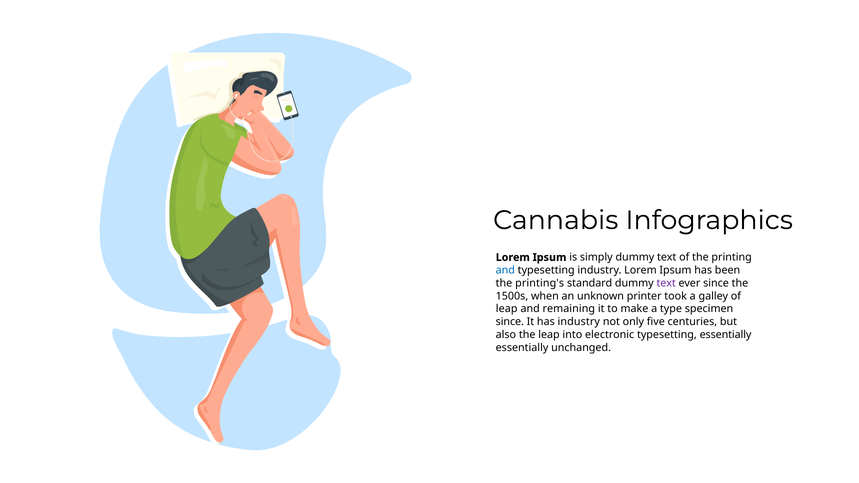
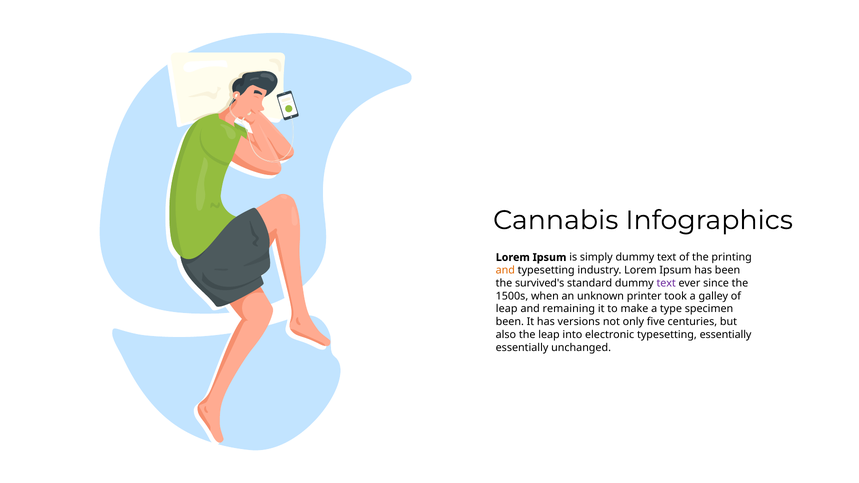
and at (505, 270) colour: blue -> orange
printing's: printing's -> survived's
since at (510, 322): since -> been
has industry: industry -> versions
